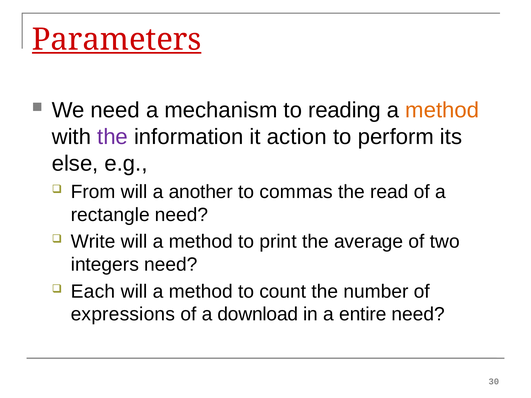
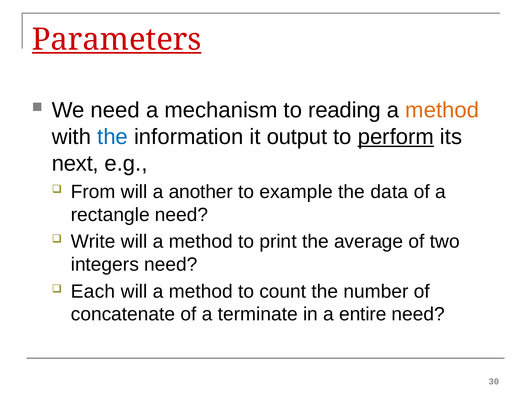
the at (113, 137) colour: purple -> blue
action: action -> output
perform underline: none -> present
else: else -> next
commas: commas -> example
read: read -> data
expressions: expressions -> concatenate
download: download -> terminate
